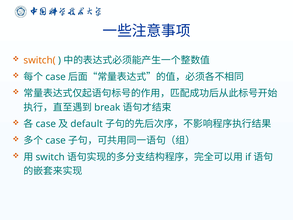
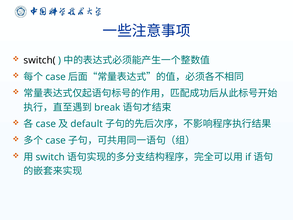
switch( colour: orange -> black
